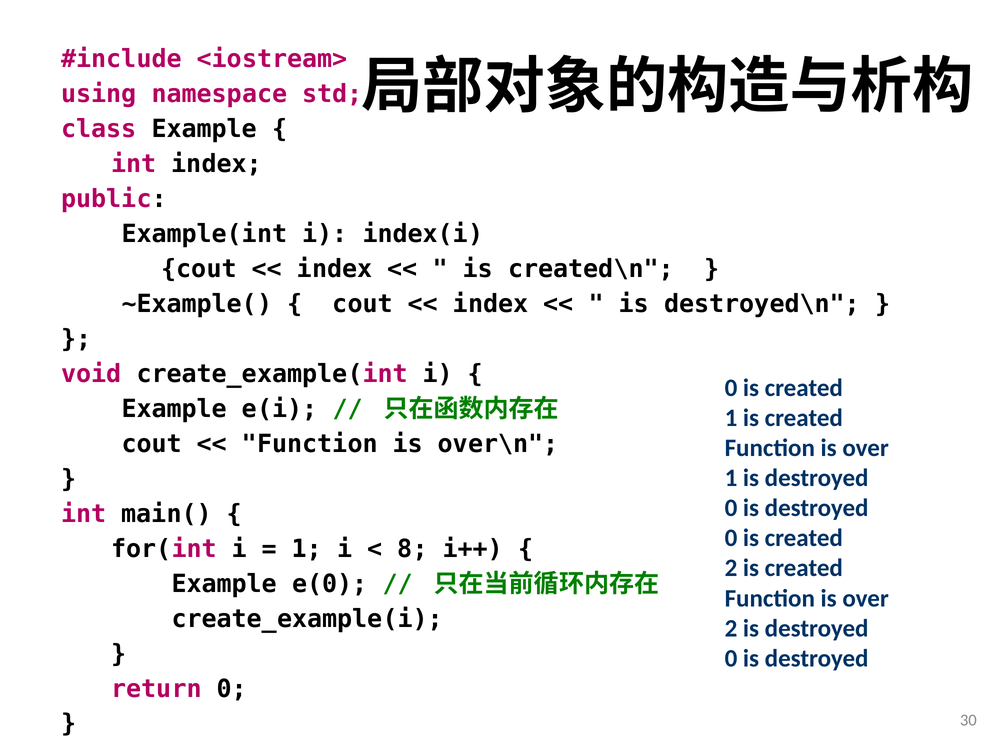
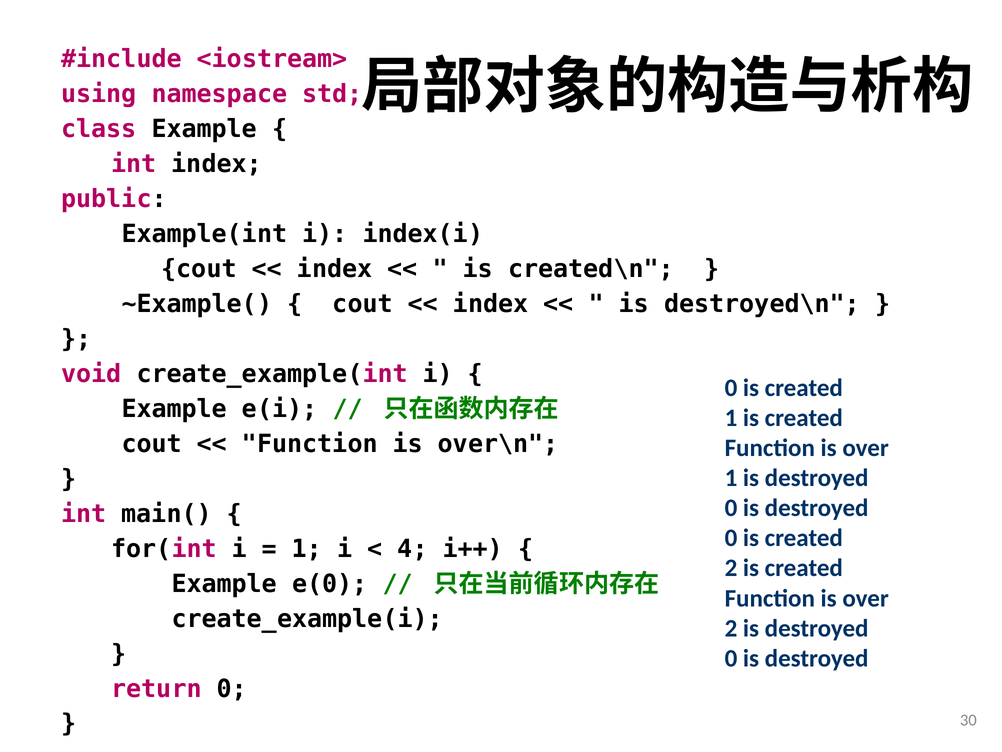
8: 8 -> 4
